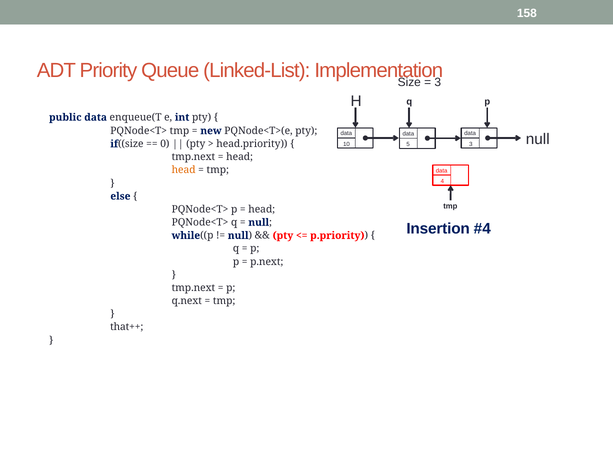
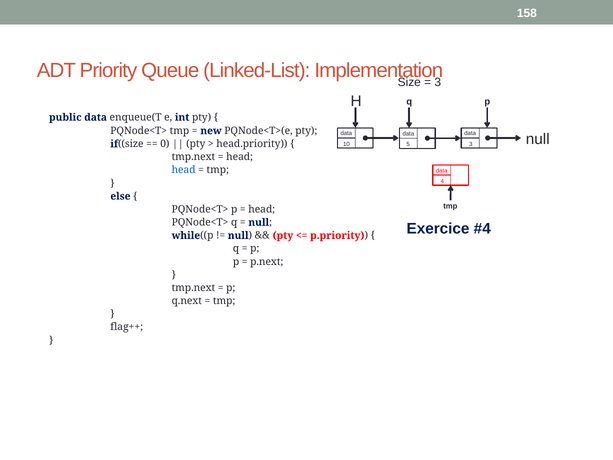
head at (184, 170) colour: orange -> blue
Insertion: Insertion -> Exercice
that++: that++ -> flag++
